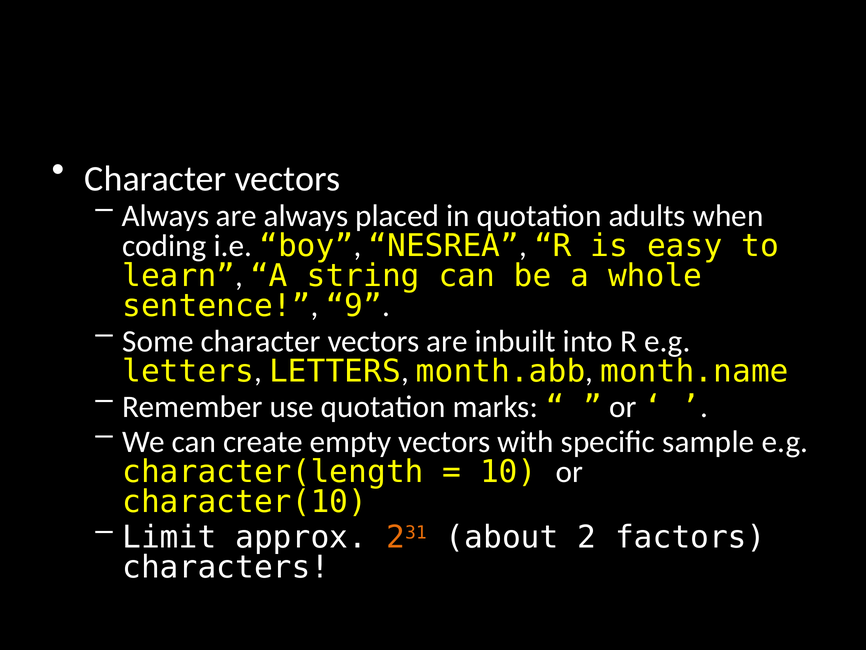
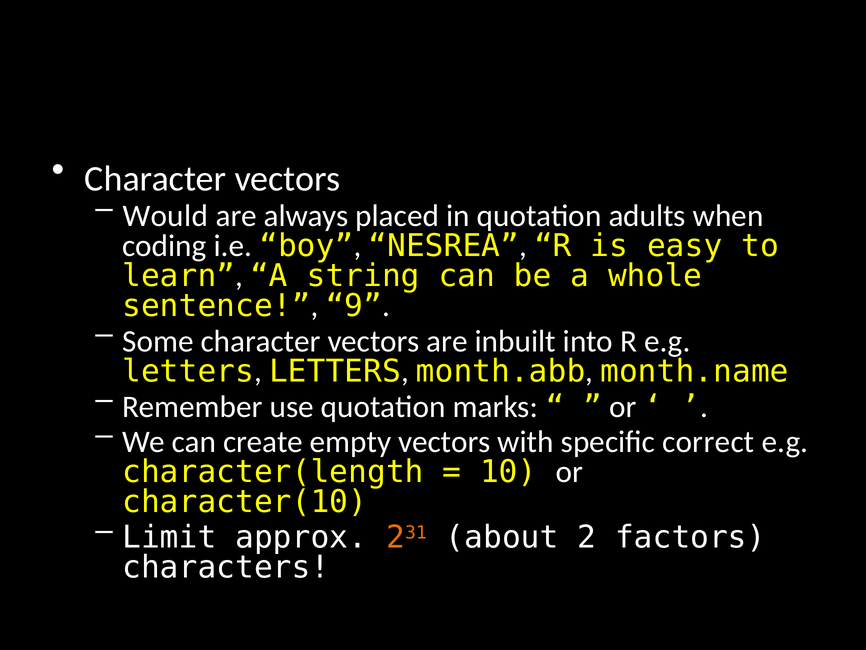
Always at (166, 216): Always -> Would
sample: sample -> correct
